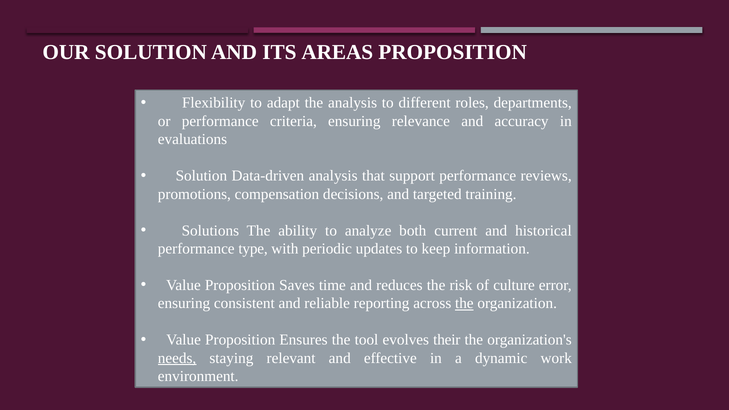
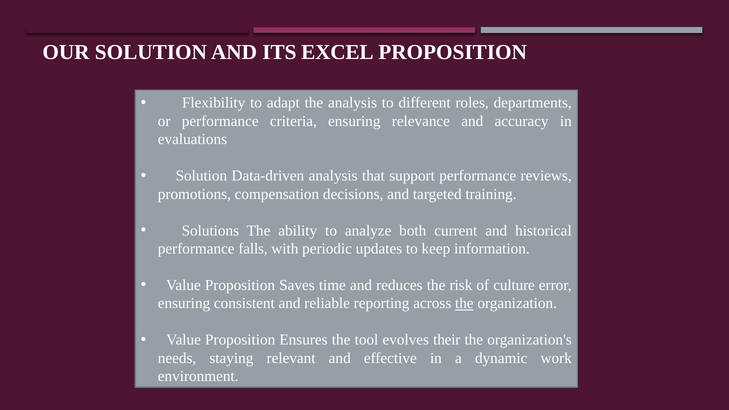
AREAS: AREAS -> EXCEL
type: type -> falls
needs underline: present -> none
